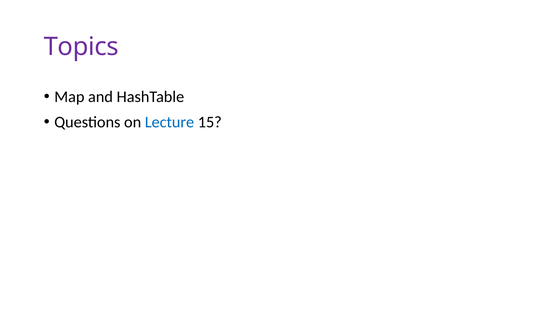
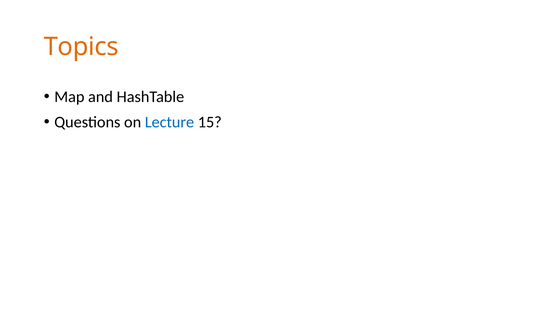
Topics colour: purple -> orange
